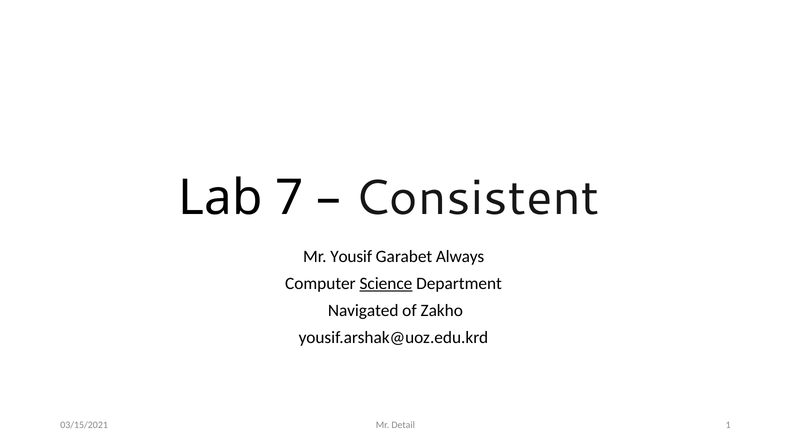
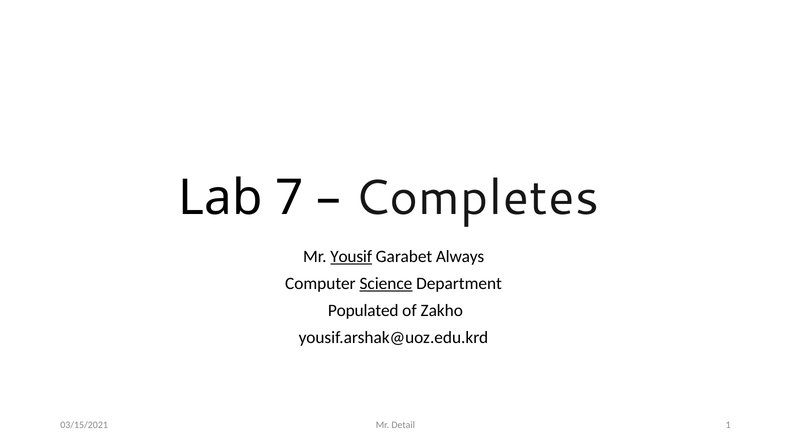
Consistent: Consistent -> Completes
Yousif underline: none -> present
Navigated: Navigated -> Populated
